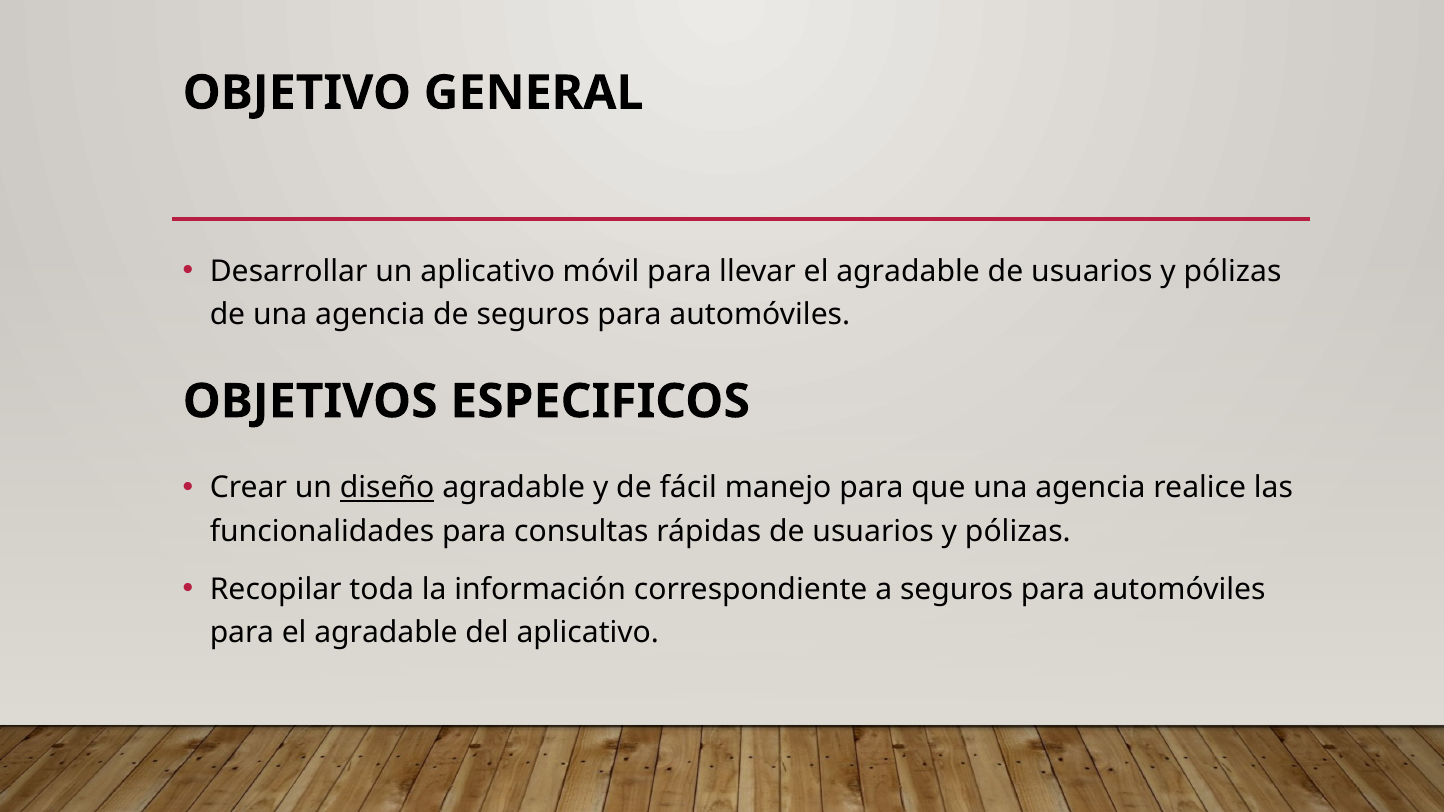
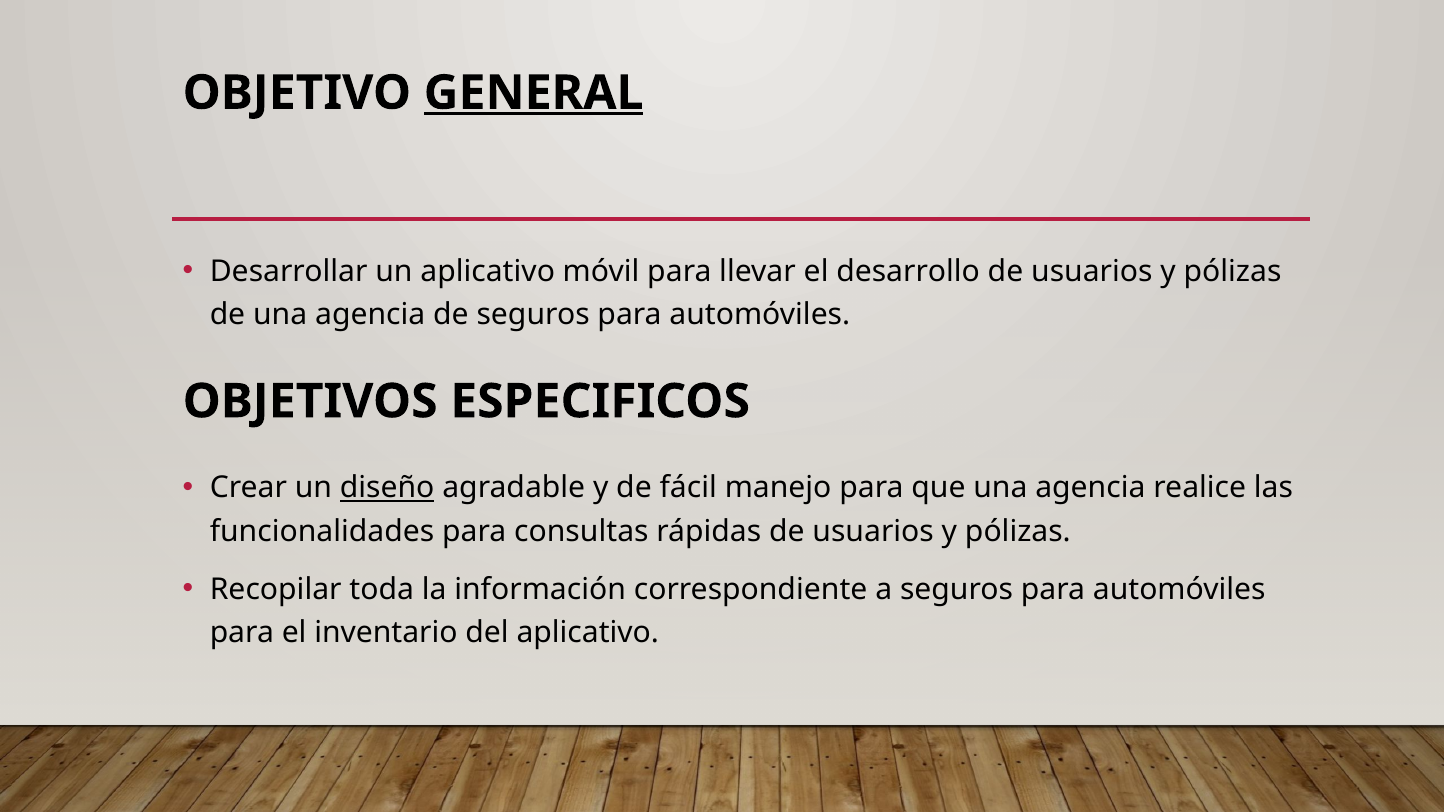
GENERAL underline: none -> present
llevar el agradable: agradable -> desarrollo
para el agradable: agradable -> inventario
